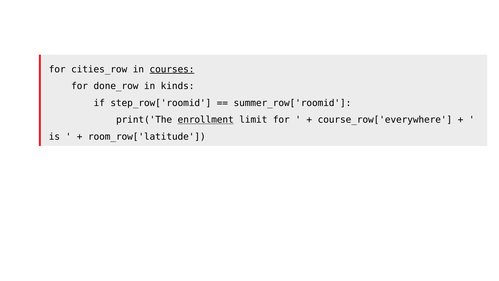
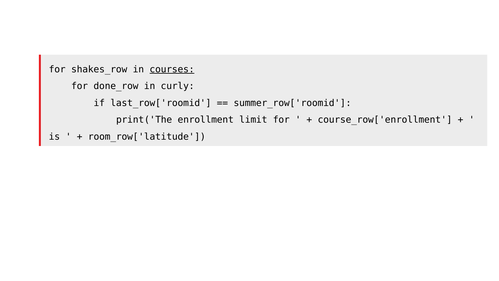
cities_row: cities_row -> shakes_row
kinds: kinds -> curly
step_row['roomid: step_row['roomid -> last_row['roomid
enrollment underline: present -> none
course_row['everywhere: course_row['everywhere -> course_row['enrollment
